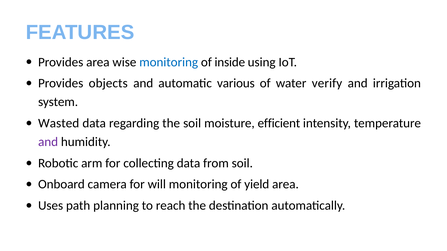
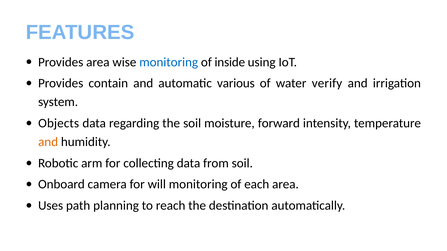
objects: objects -> contain
Wasted: Wasted -> Objects
efficient: efficient -> forward
and at (48, 142) colour: purple -> orange
yield: yield -> each
